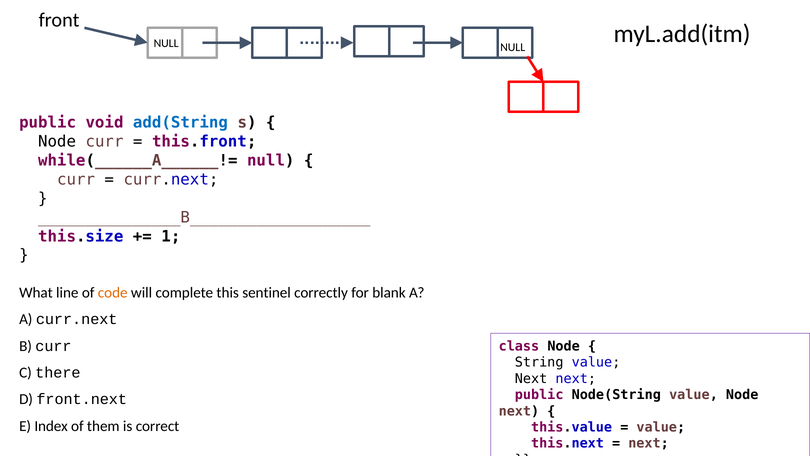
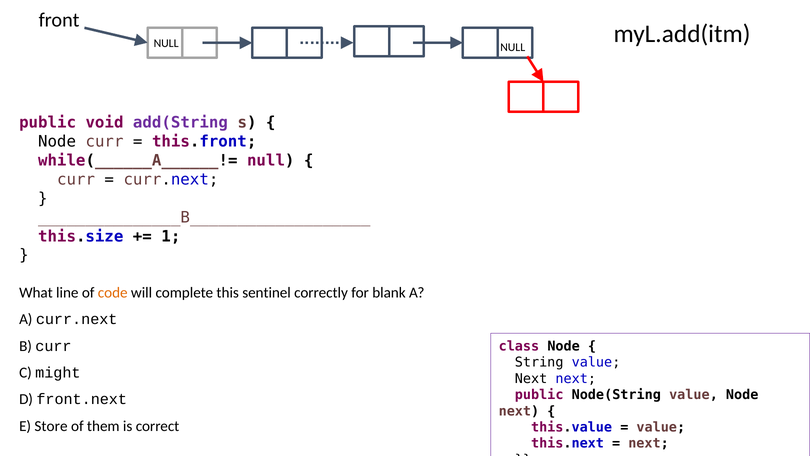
add(String colour: blue -> purple
there: there -> might
Index: Index -> Store
